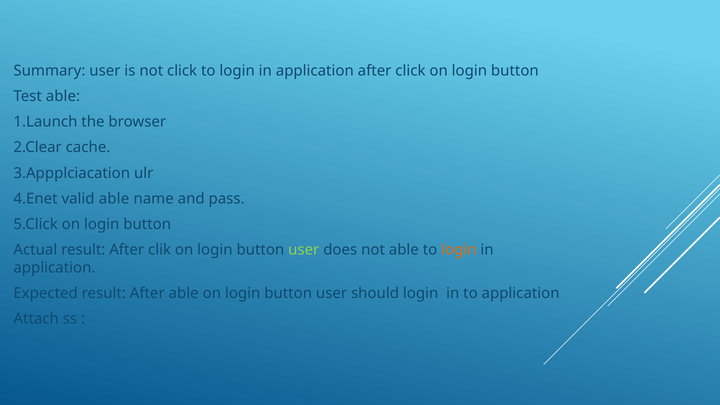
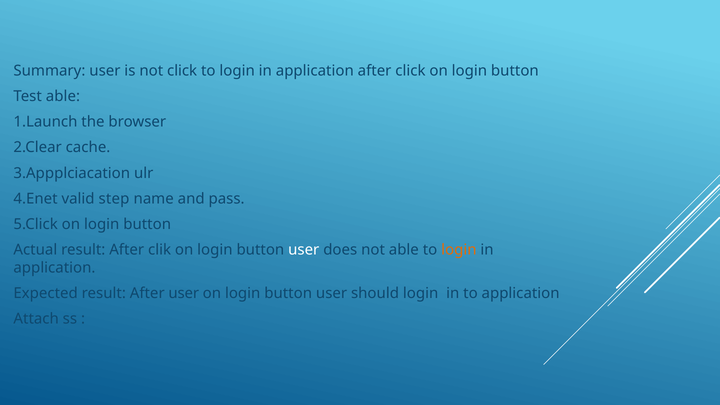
valid able: able -> step
user at (304, 250) colour: light green -> white
After able: able -> user
